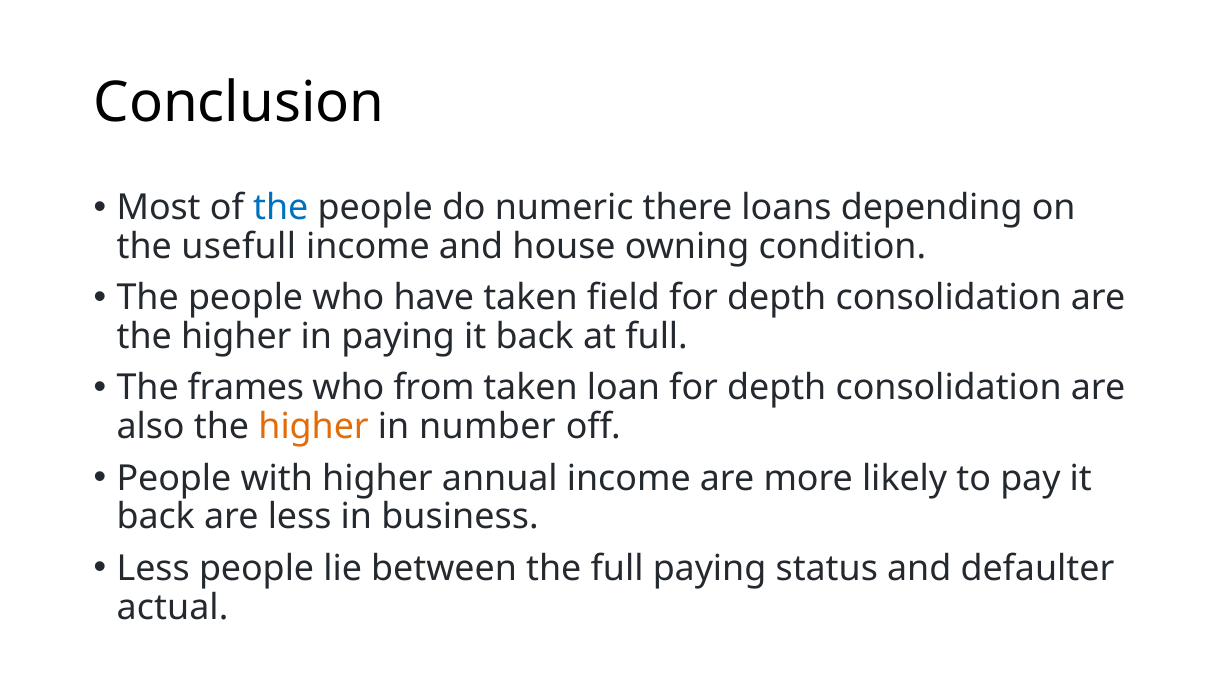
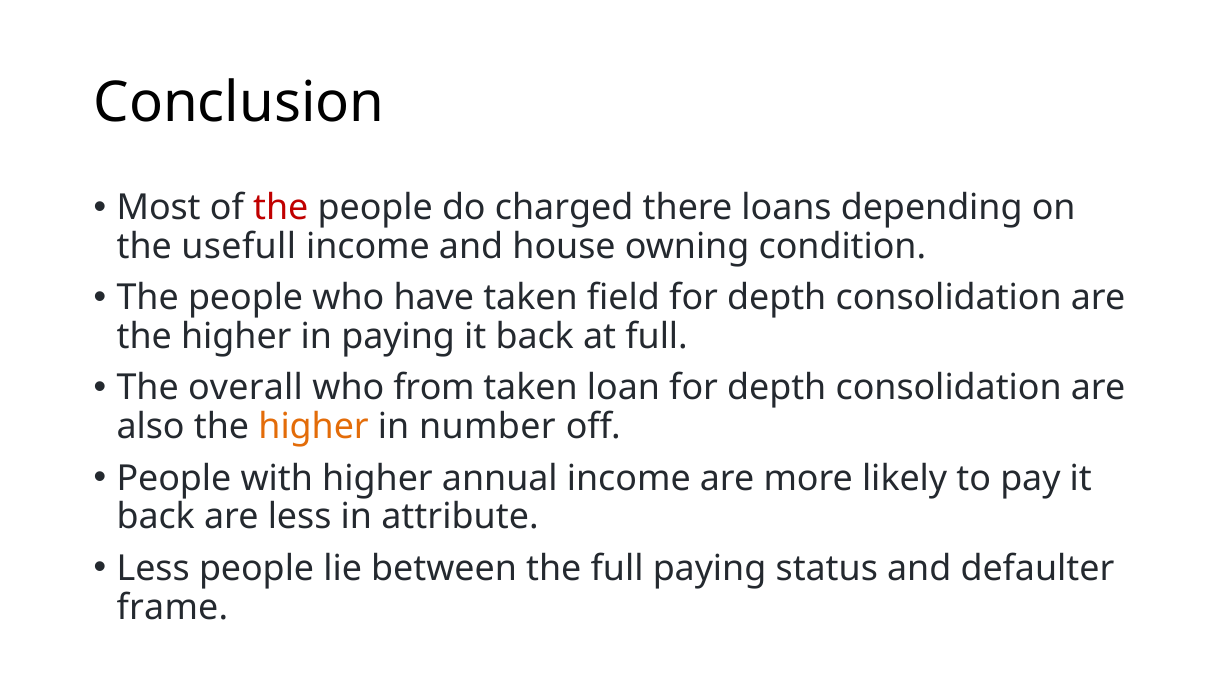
the at (281, 208) colour: blue -> red
numeric: numeric -> charged
frames: frames -> overall
business: business -> attribute
actual: actual -> frame
